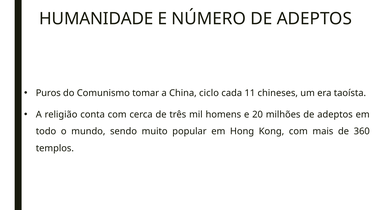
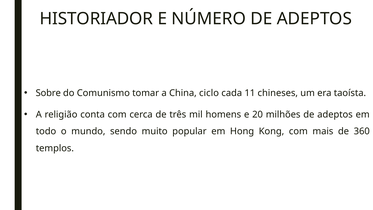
HUMANIDADE: HUMANIDADE -> HISTORIADOR
Puros: Puros -> Sobre
